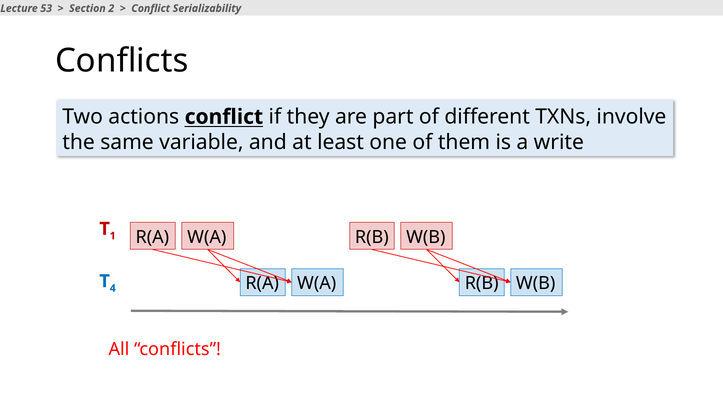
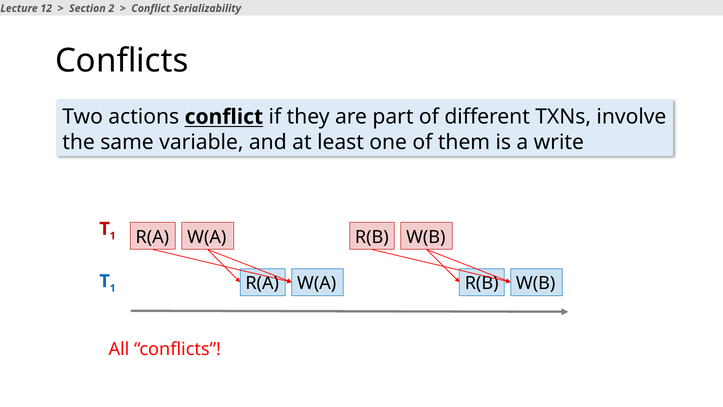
53: 53 -> 12
4 at (113, 288): 4 -> 1
